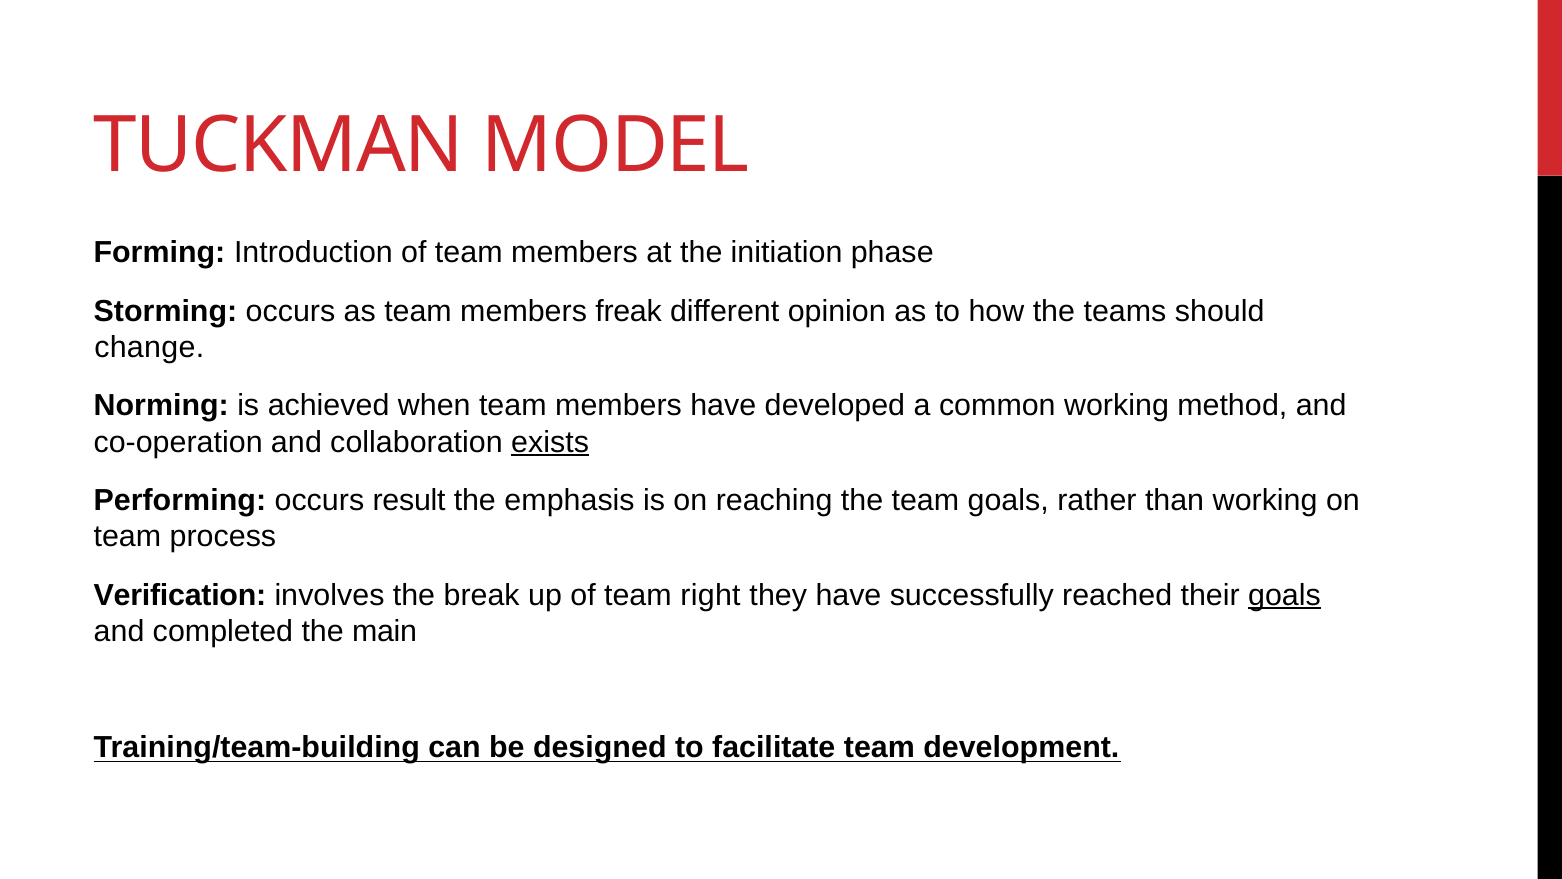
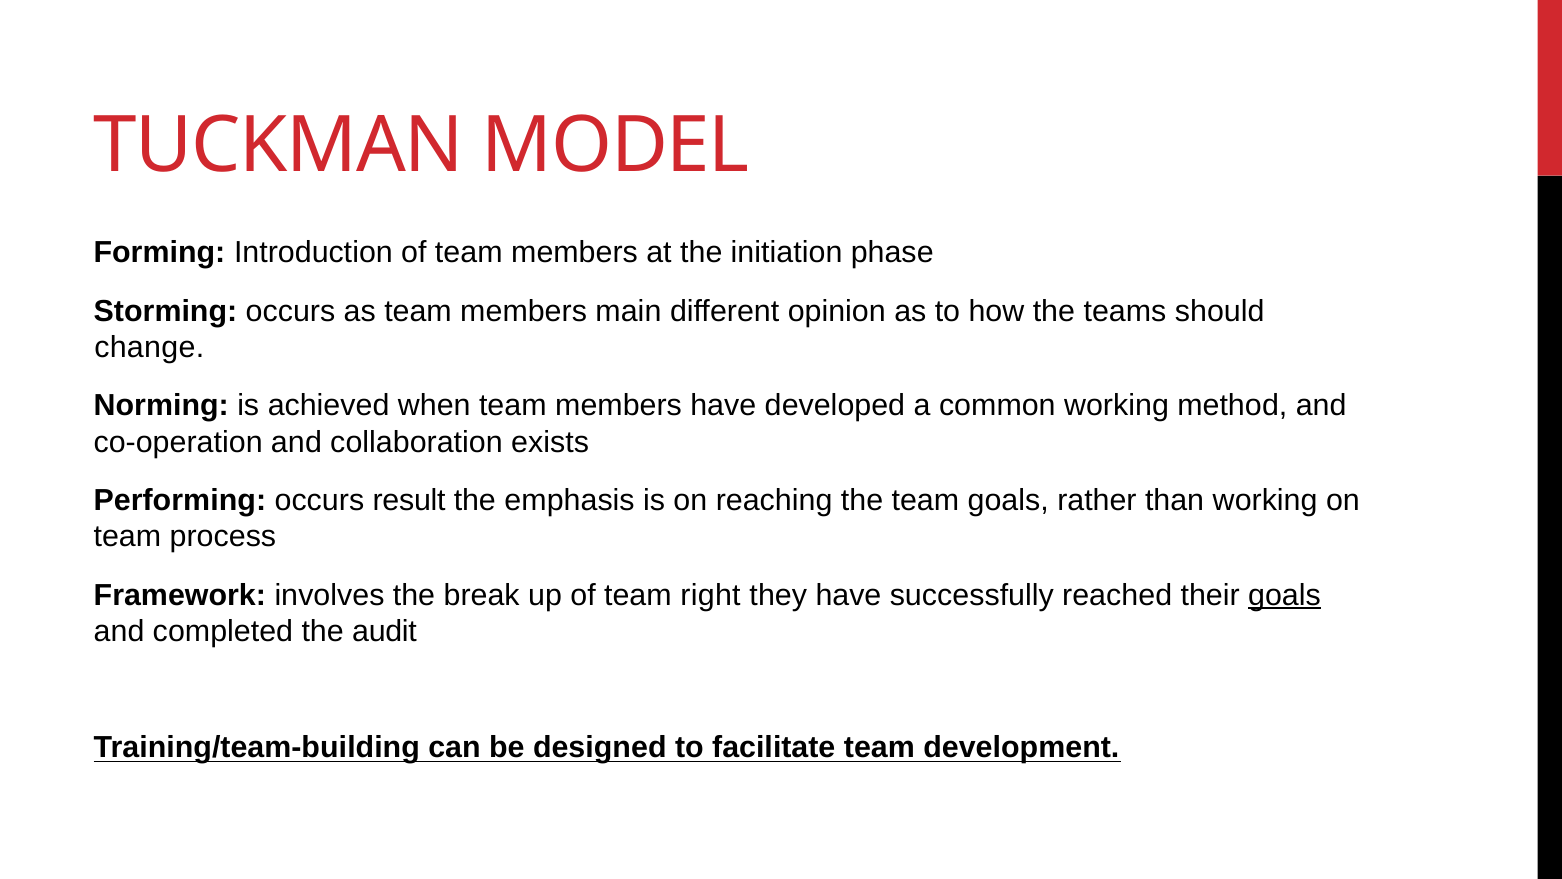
freak: freak -> main
exists underline: present -> none
Verification: Verification -> Framework
main: main -> audit
